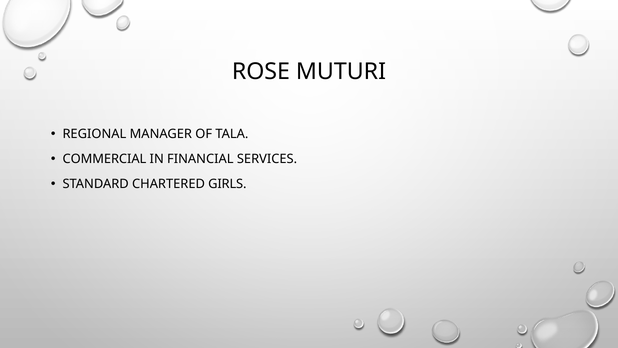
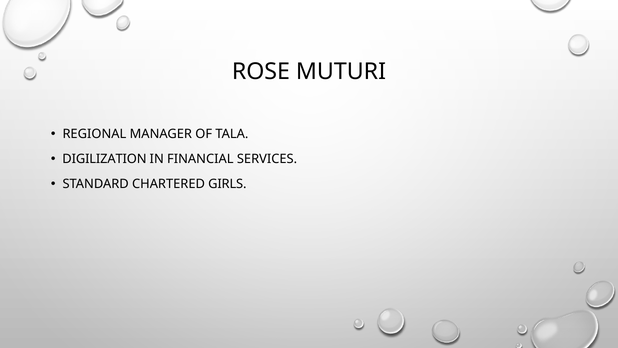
COMMERCIAL: COMMERCIAL -> DIGILIZATION
